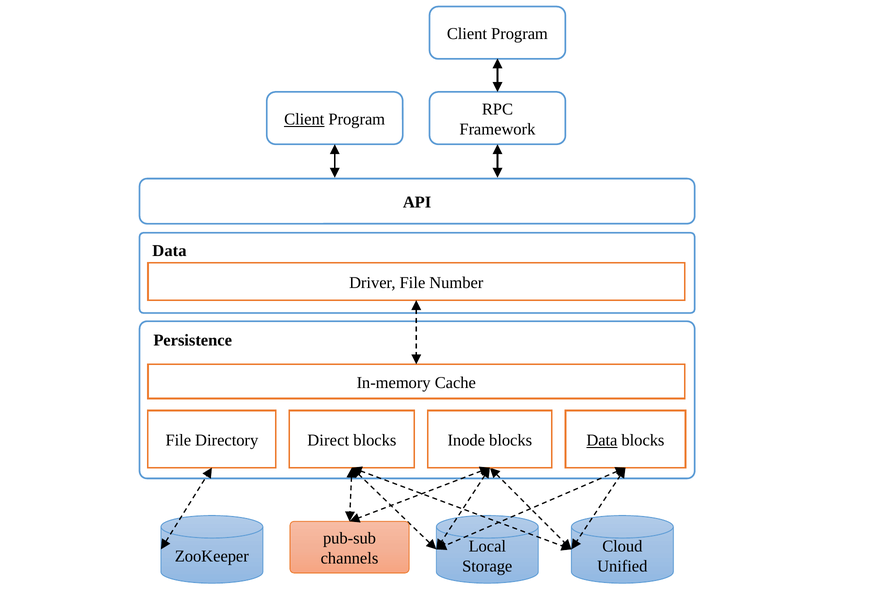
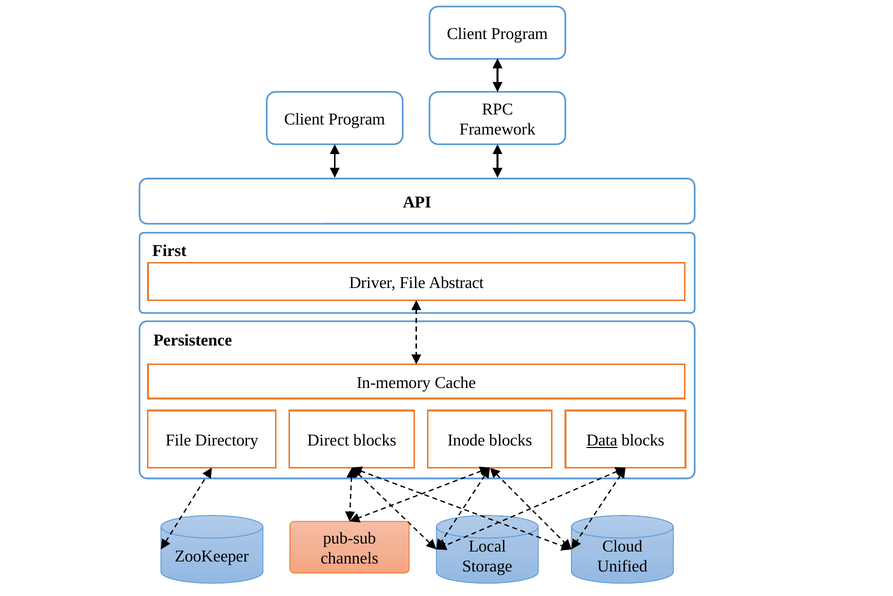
Client at (304, 119) underline: present -> none
Data at (169, 251): Data -> First
Number: Number -> Abstract
